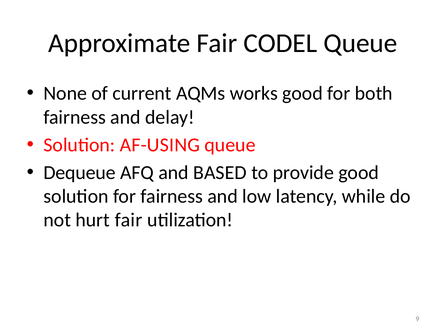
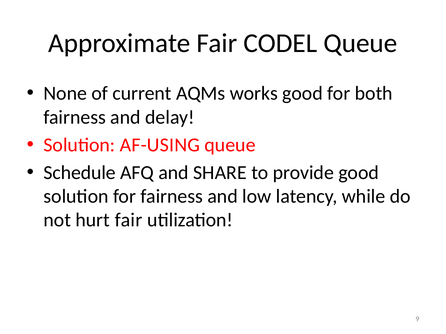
Dequeue: Dequeue -> Schedule
BASED: BASED -> SHARE
